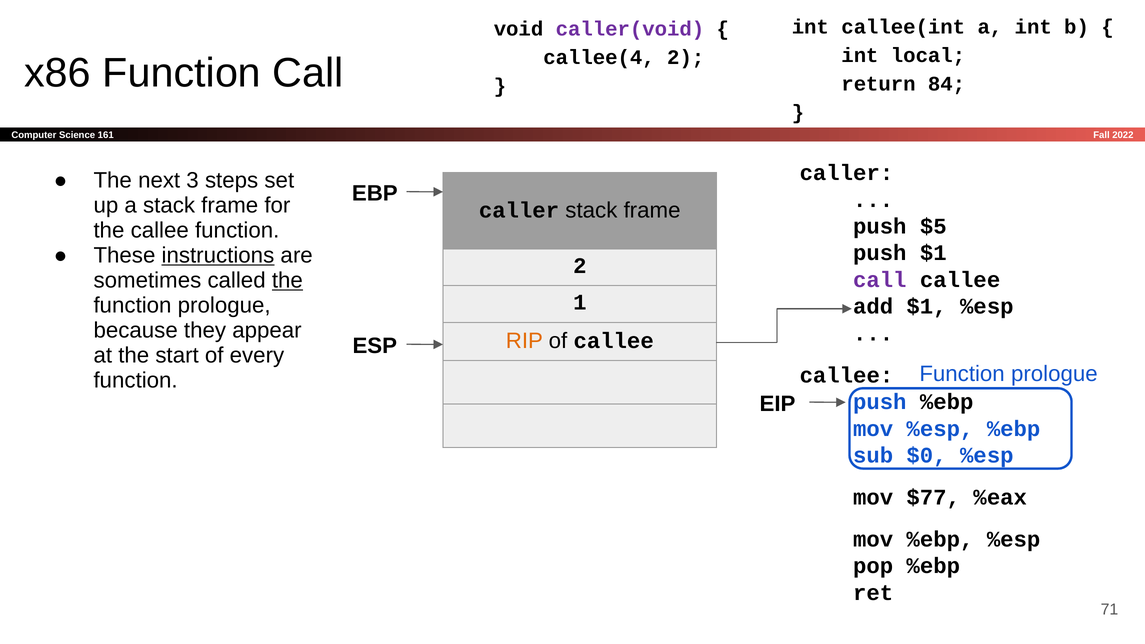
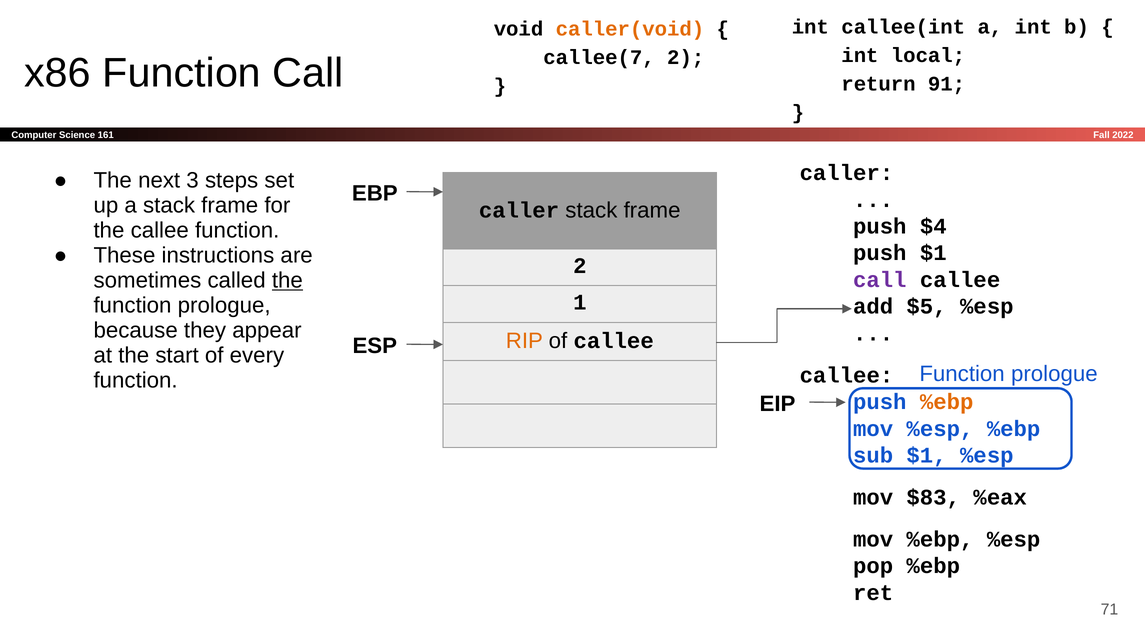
caller(void colour: purple -> orange
callee(4: callee(4 -> callee(7
84: 84 -> 91
$5: $5 -> $4
instructions underline: present -> none
add $1: $1 -> $5
%ebp at (947, 402) colour: black -> orange
sub $0: $0 -> $1
$77: $77 -> $83
